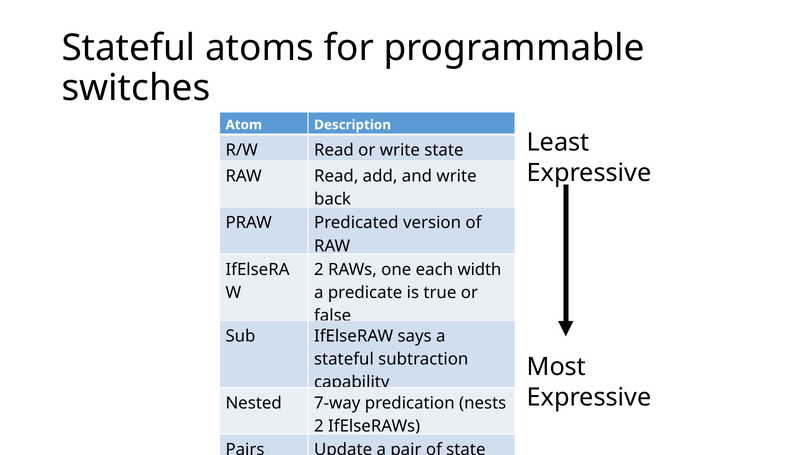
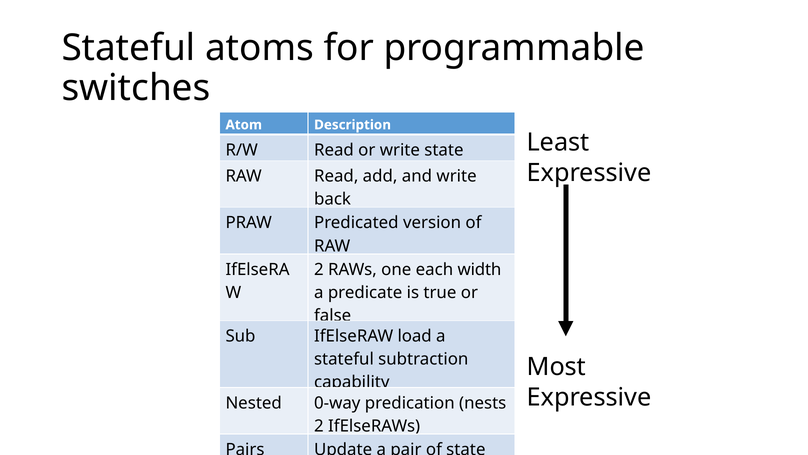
says: says -> load
7-way: 7-way -> 0-way
